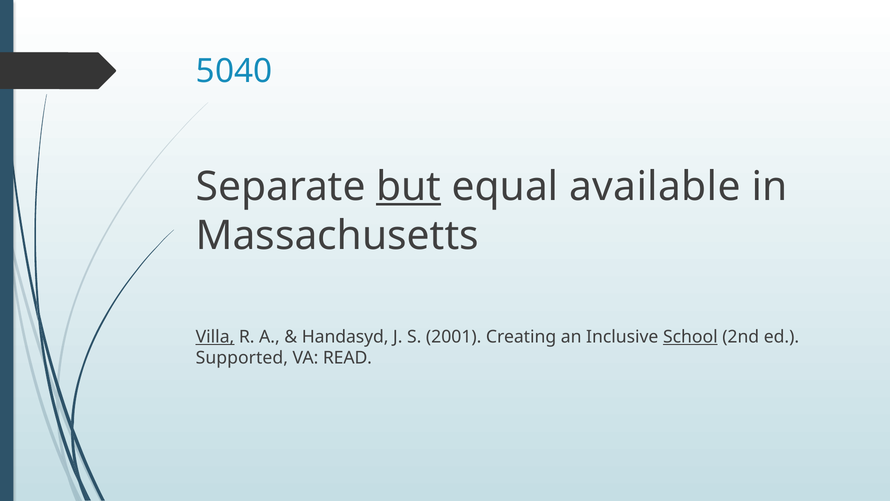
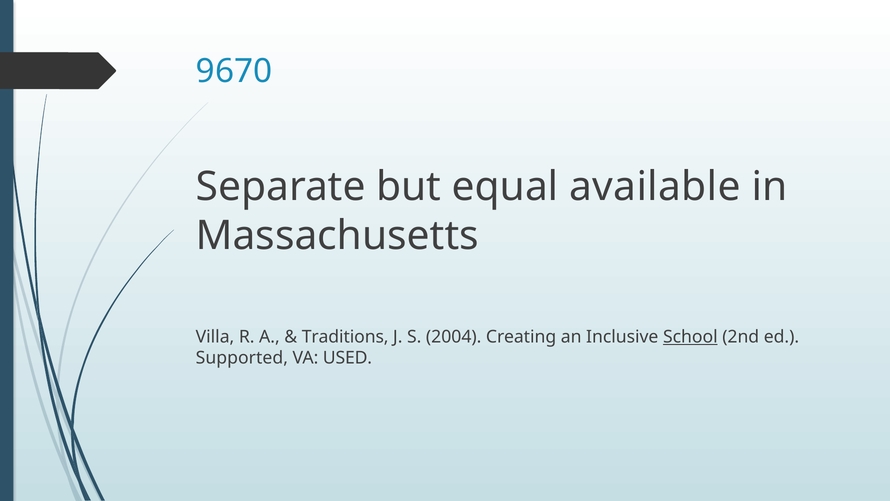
5040: 5040 -> 9670
but underline: present -> none
Villa underline: present -> none
Handasyd: Handasyd -> Traditions
2001: 2001 -> 2004
READ: READ -> USED
